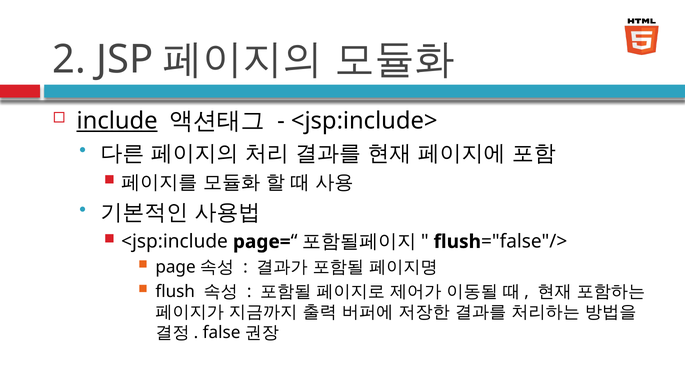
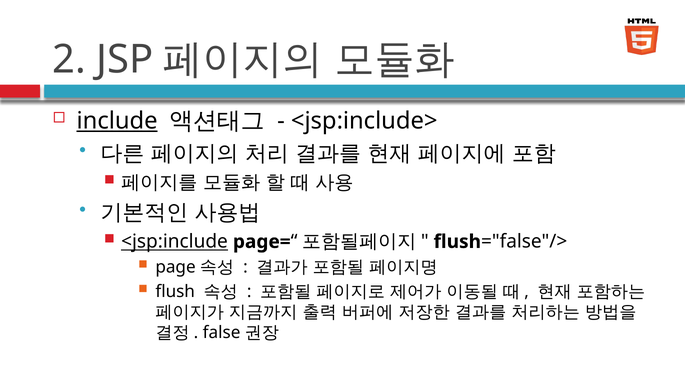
<jsp:include underline: none -> present
